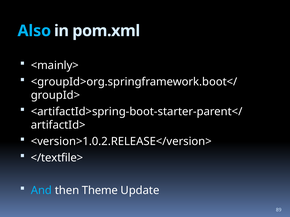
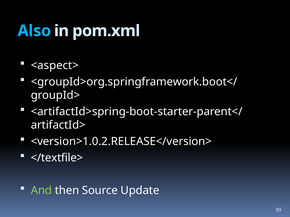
<mainly>: <mainly> -> <aspect>
And colour: light blue -> light green
Theme: Theme -> Source
